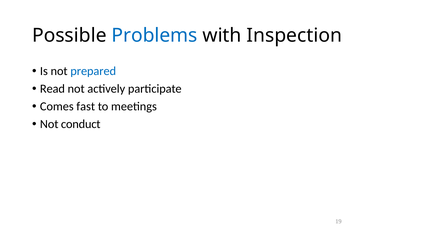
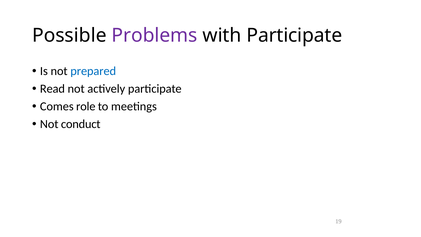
Problems colour: blue -> purple
with Inspection: Inspection -> Participate
fast: fast -> role
